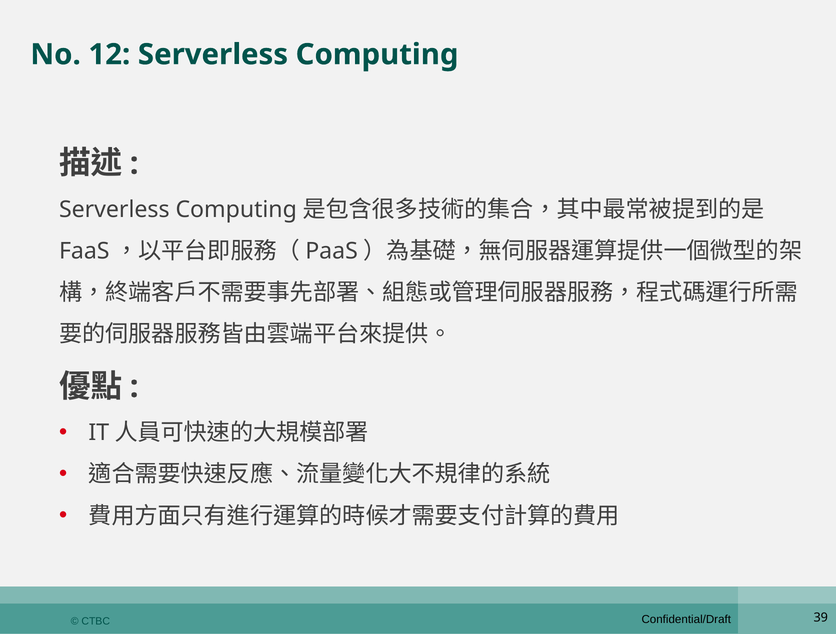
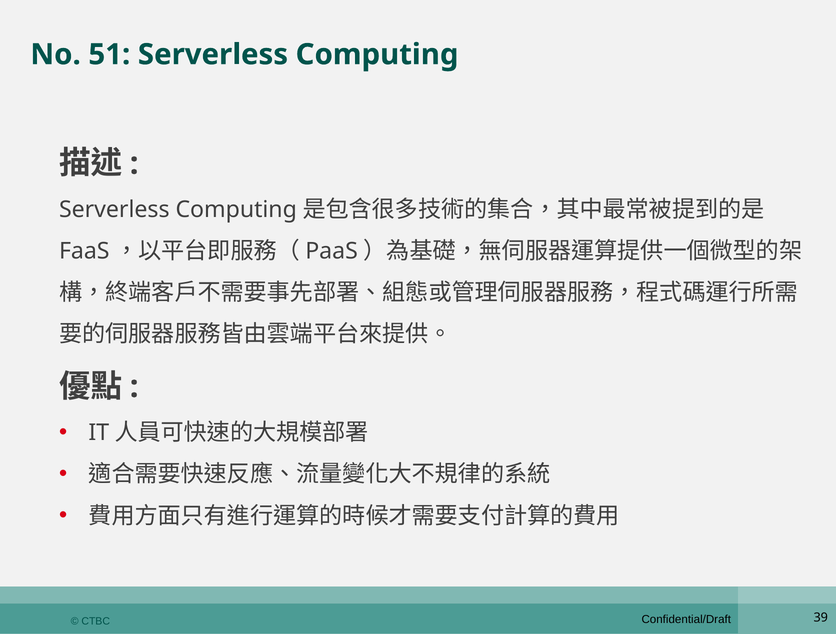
12: 12 -> 51
